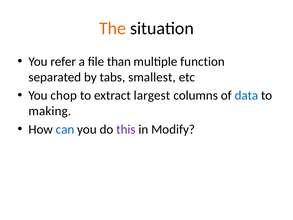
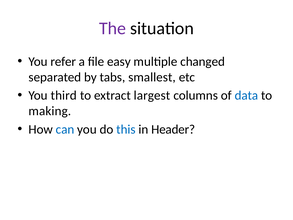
The colour: orange -> purple
than: than -> easy
function: function -> changed
chop: chop -> third
this colour: purple -> blue
Modify: Modify -> Header
